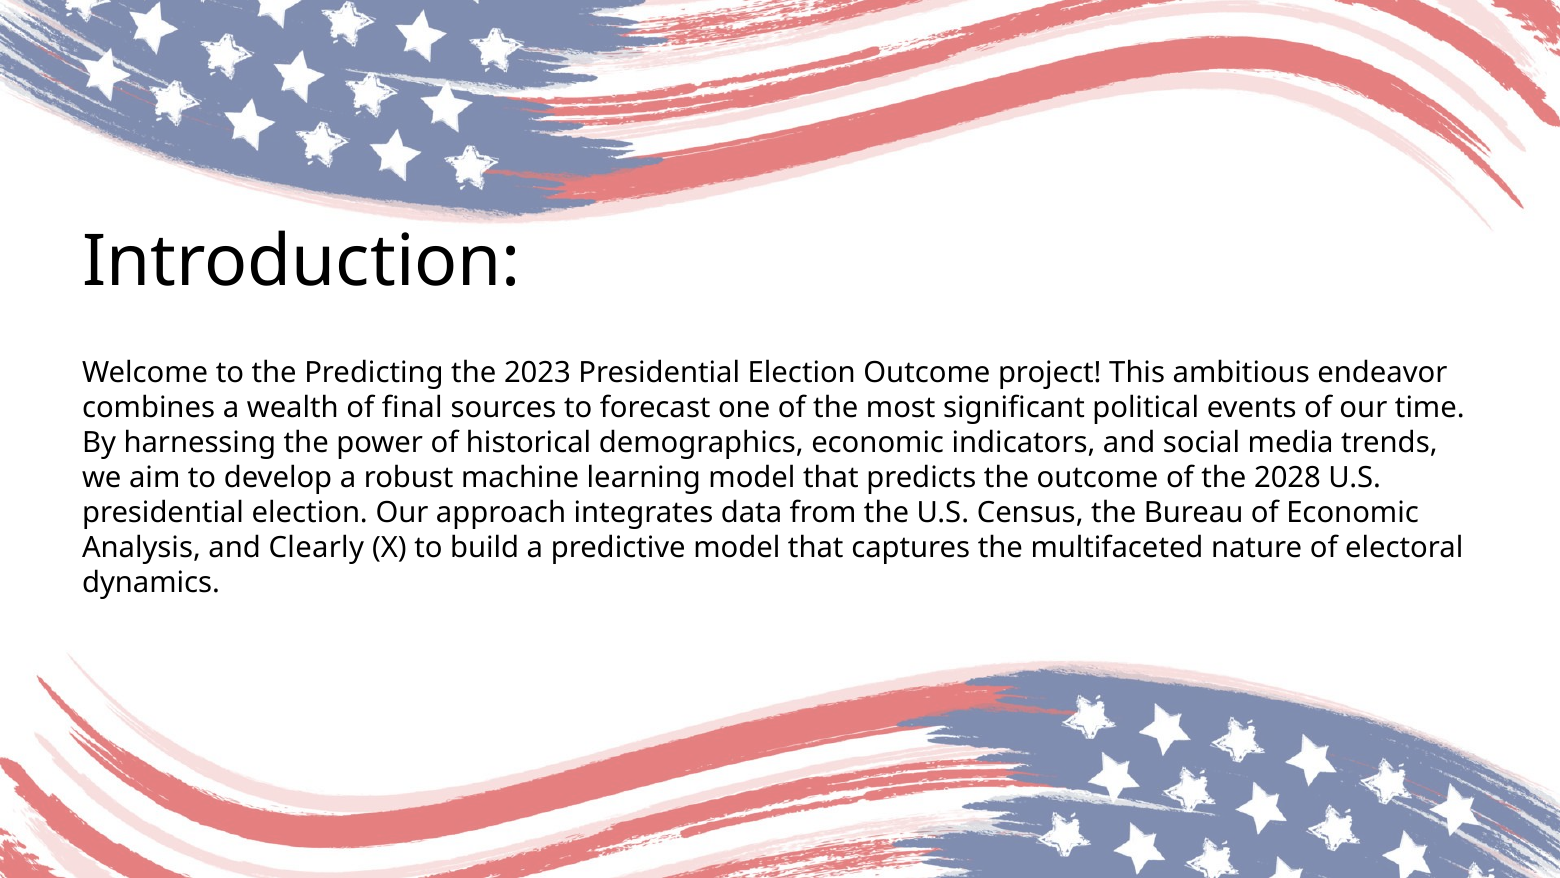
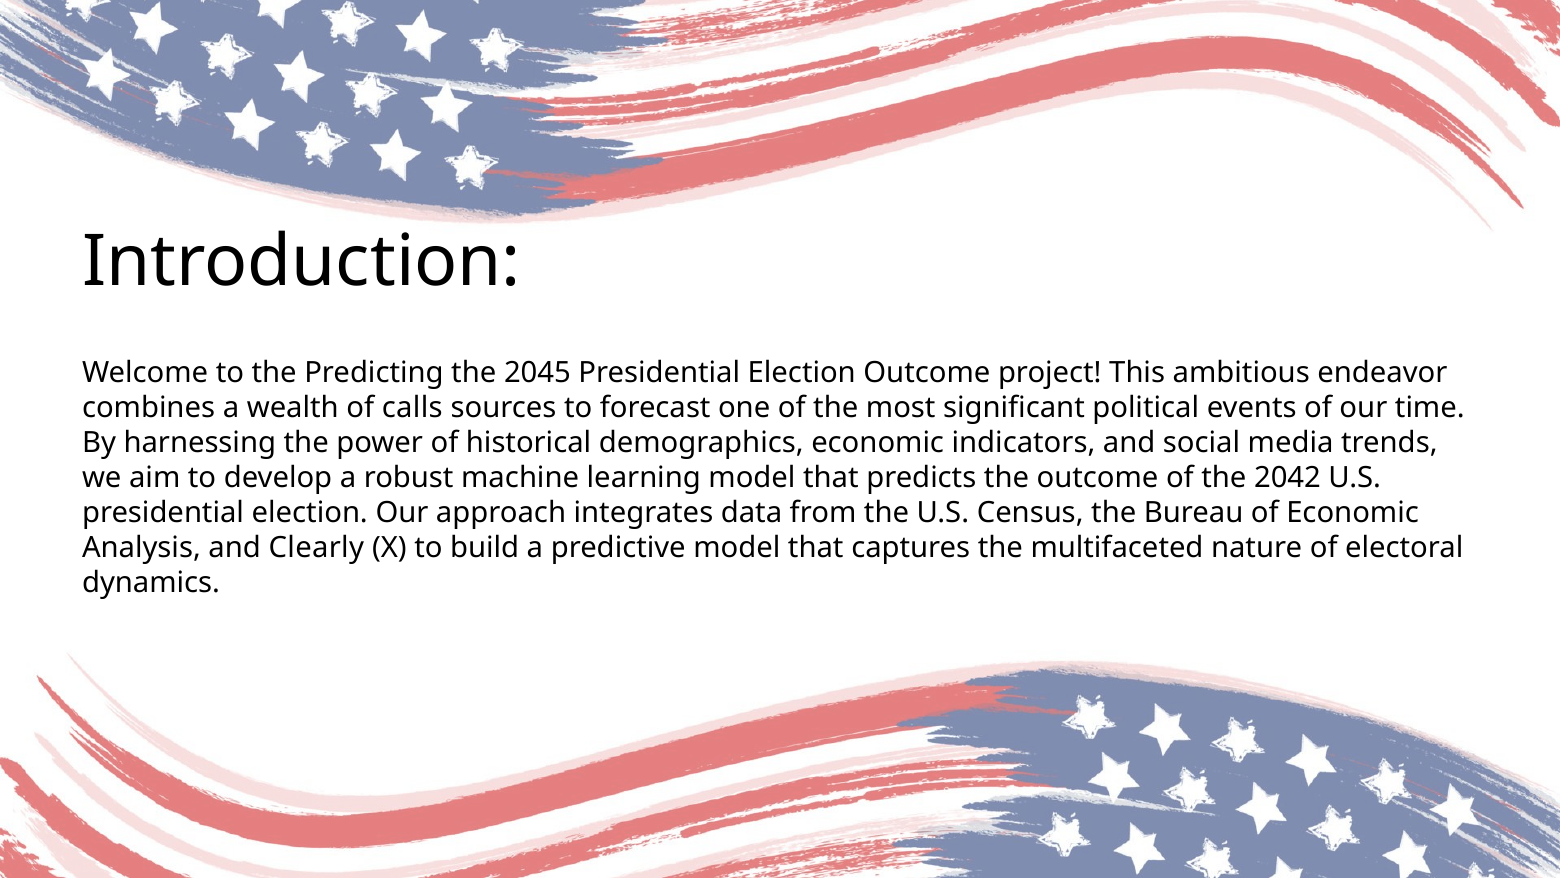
2023: 2023 -> 2045
final: final -> calls
2028: 2028 -> 2042
